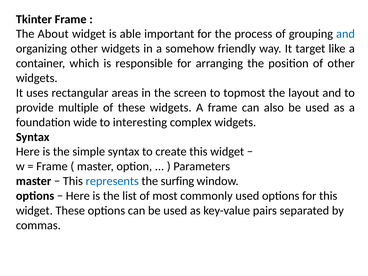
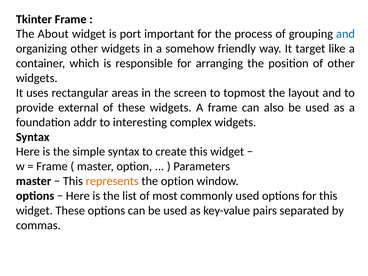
able: able -> port
multiple: multiple -> external
wide: wide -> addr
represents colour: blue -> orange
the surfing: surfing -> option
